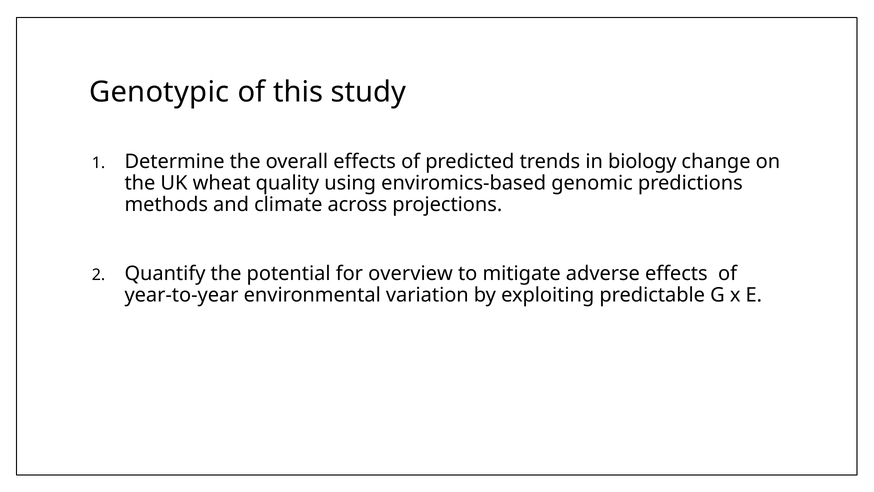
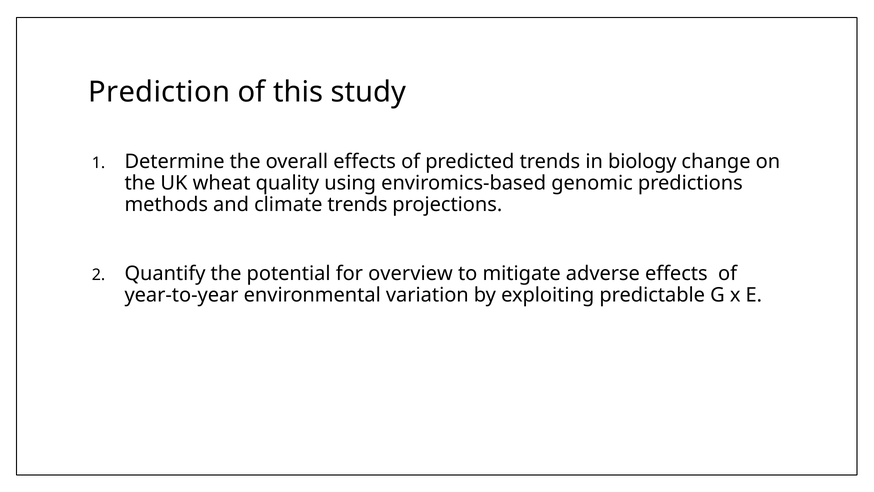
Genotypic: Genotypic -> Prediction
climate across: across -> trends
